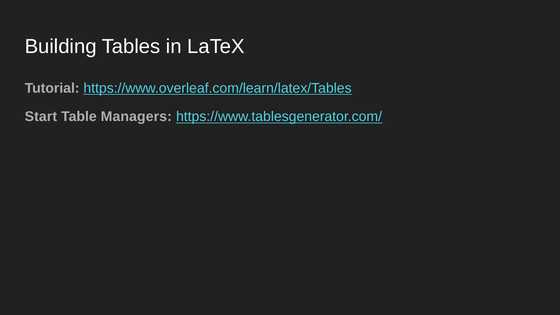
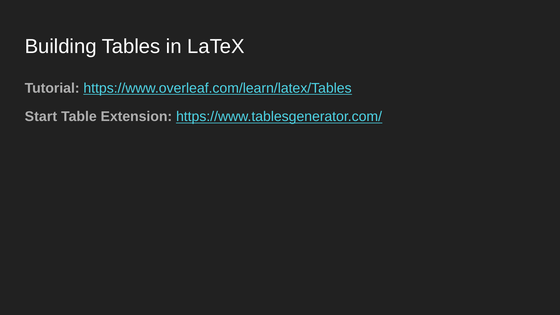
Managers: Managers -> Extension
